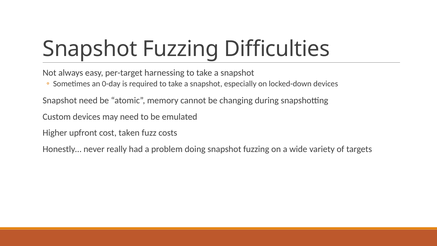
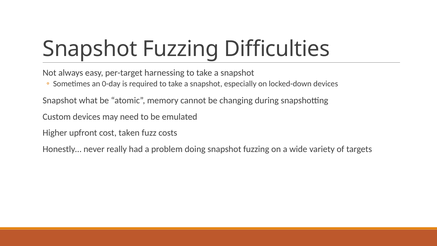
Snapshot need: need -> what
